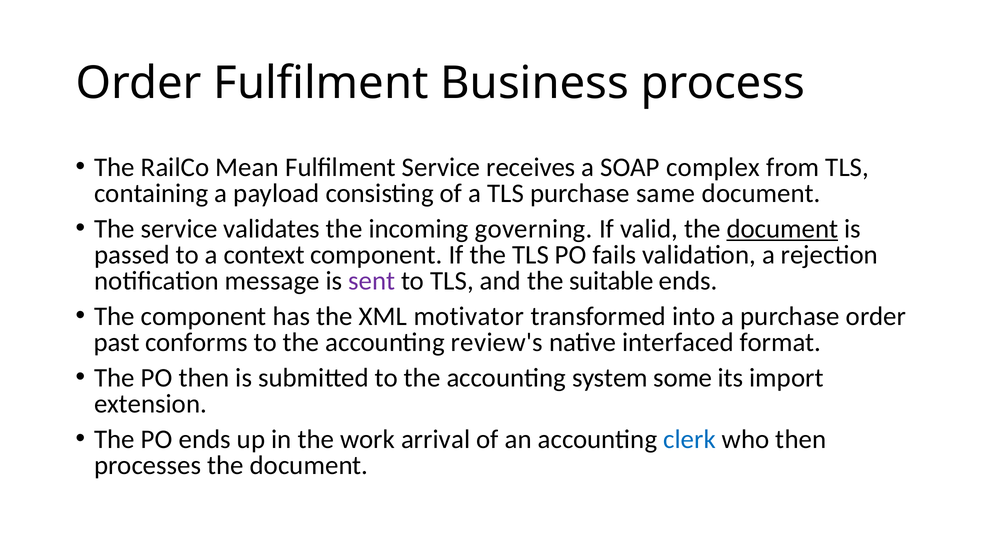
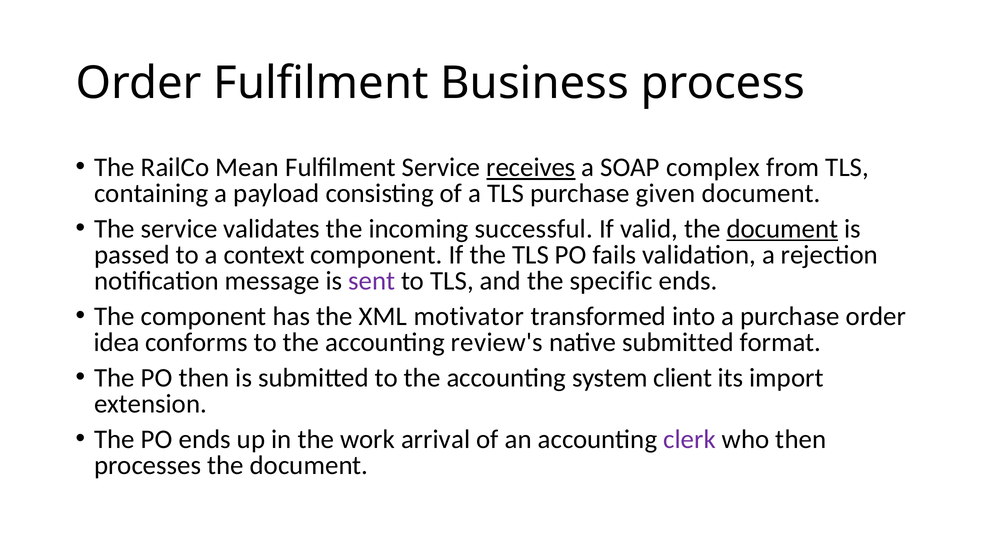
receives underline: none -> present
same: same -> given
governing: governing -> successful
suitable: suitable -> specific
past: past -> idea
native interfaced: interfaced -> submitted
some: some -> client
clerk colour: blue -> purple
